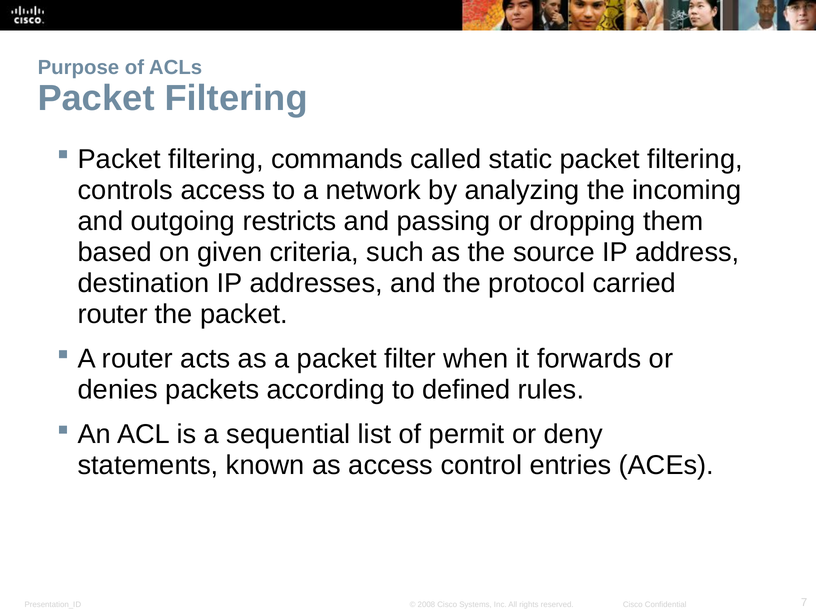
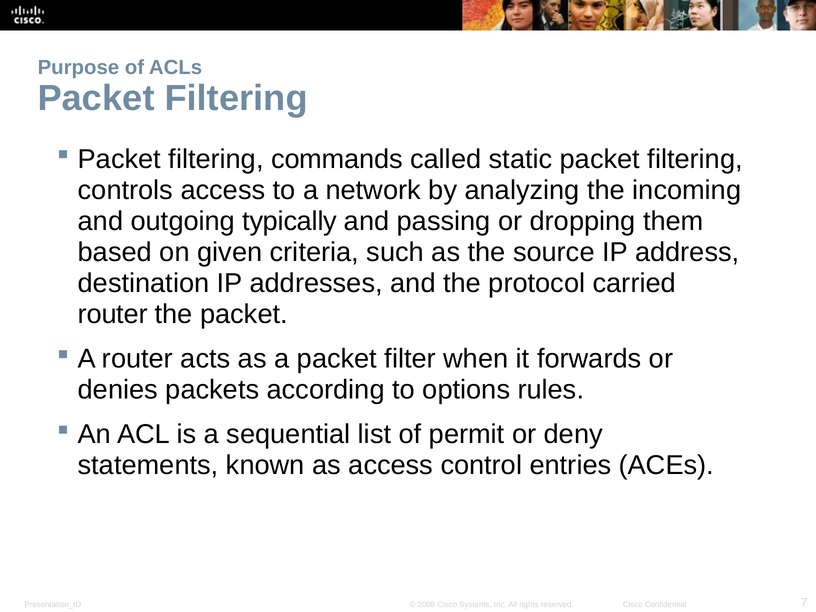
restricts: restricts -> typically
defined: defined -> options
